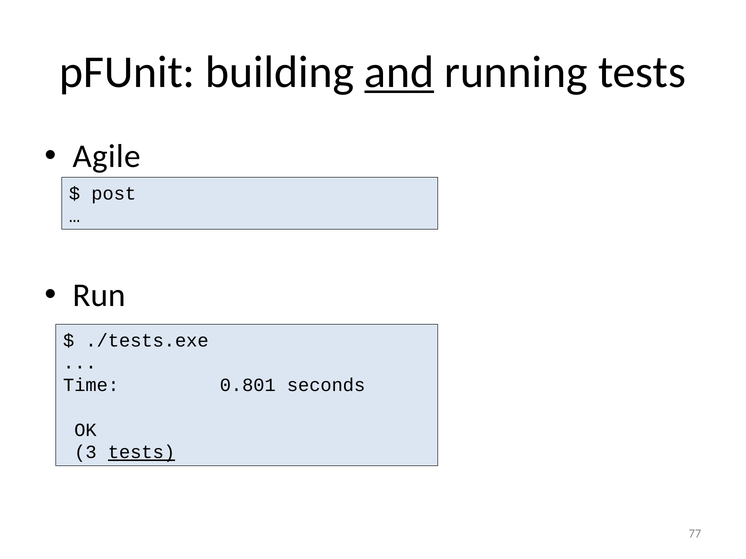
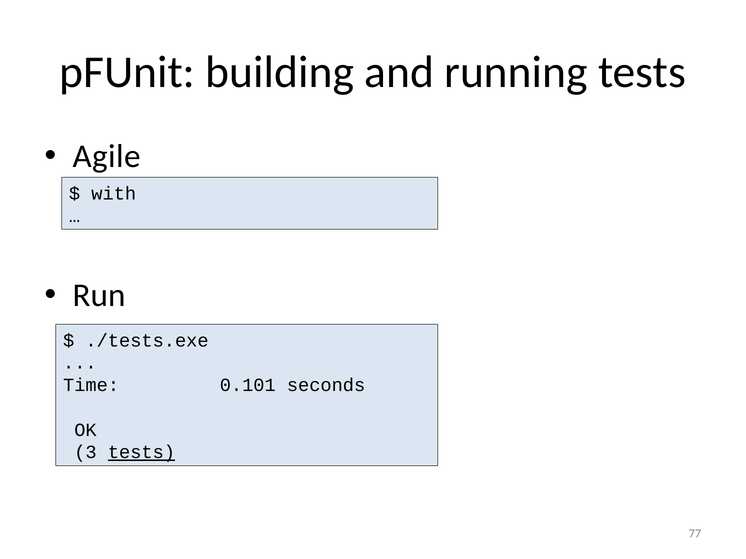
and underline: present -> none
post: post -> with
0.801: 0.801 -> 0.101
